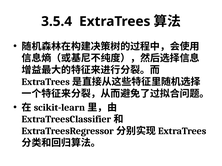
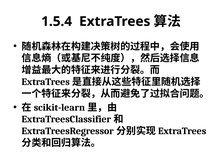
3.5.4: 3.5.4 -> 1.5.4
